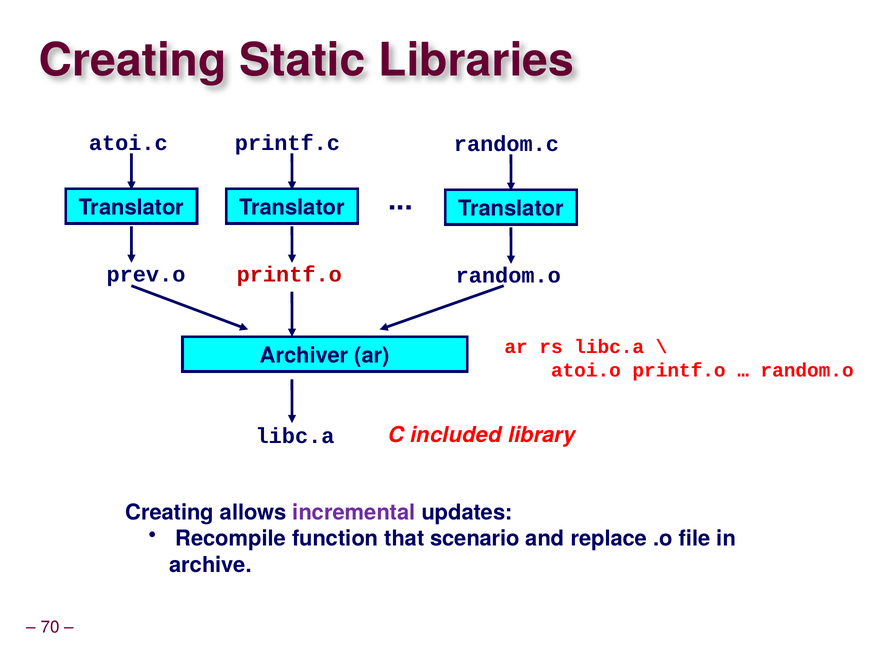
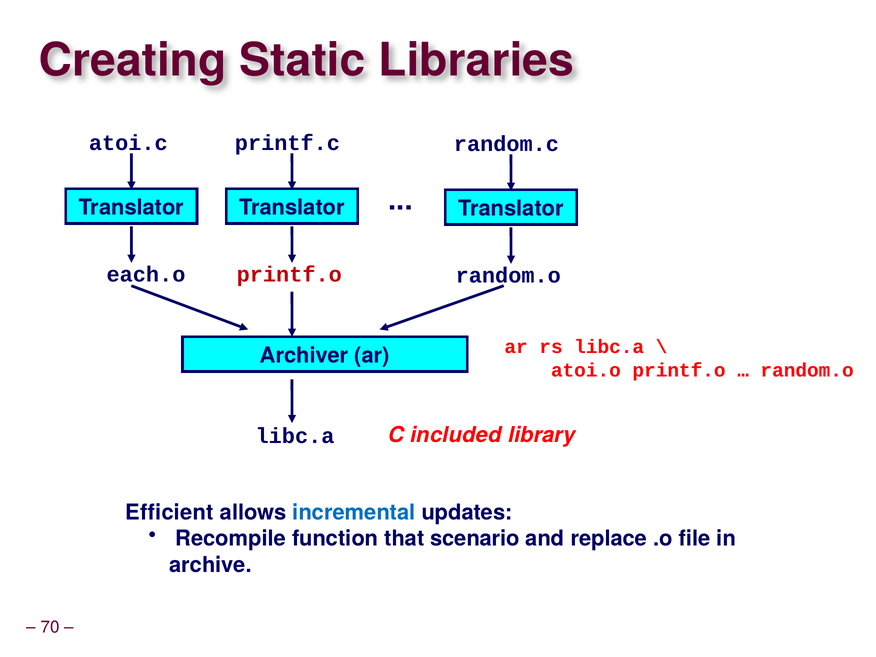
prev.o: prev.o -> each.o
Creating at (170, 512): Creating -> Efficient
incremental colour: purple -> blue
